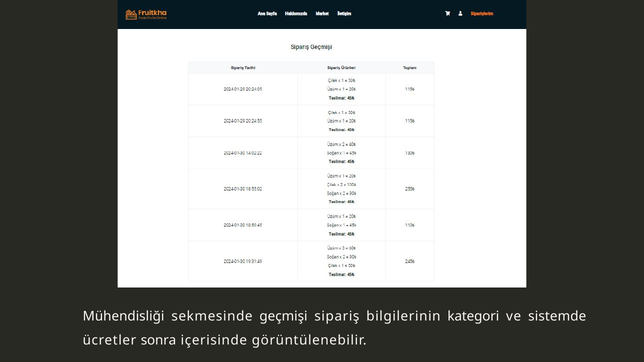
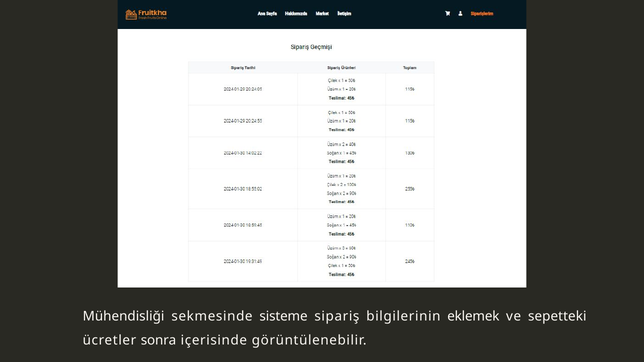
geçmişi: geçmişi -> sisteme
kategori: kategori -> eklemek
sistemde: sistemde -> sepetteki
